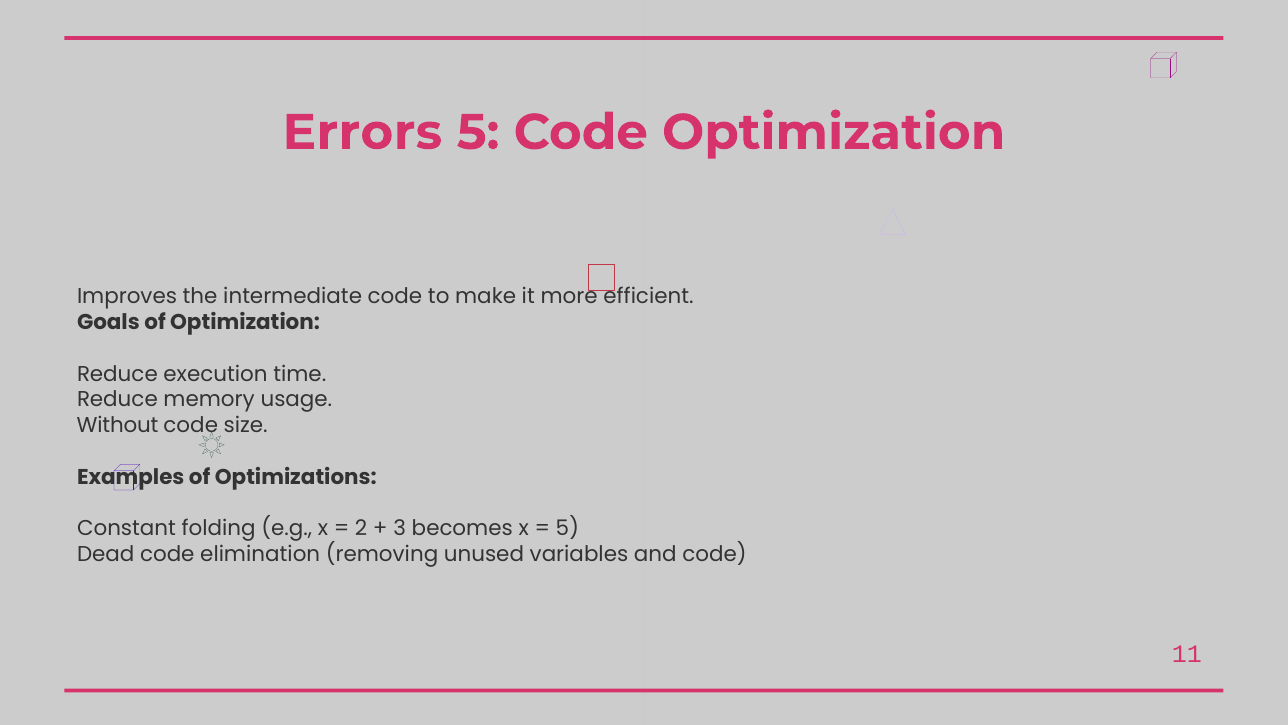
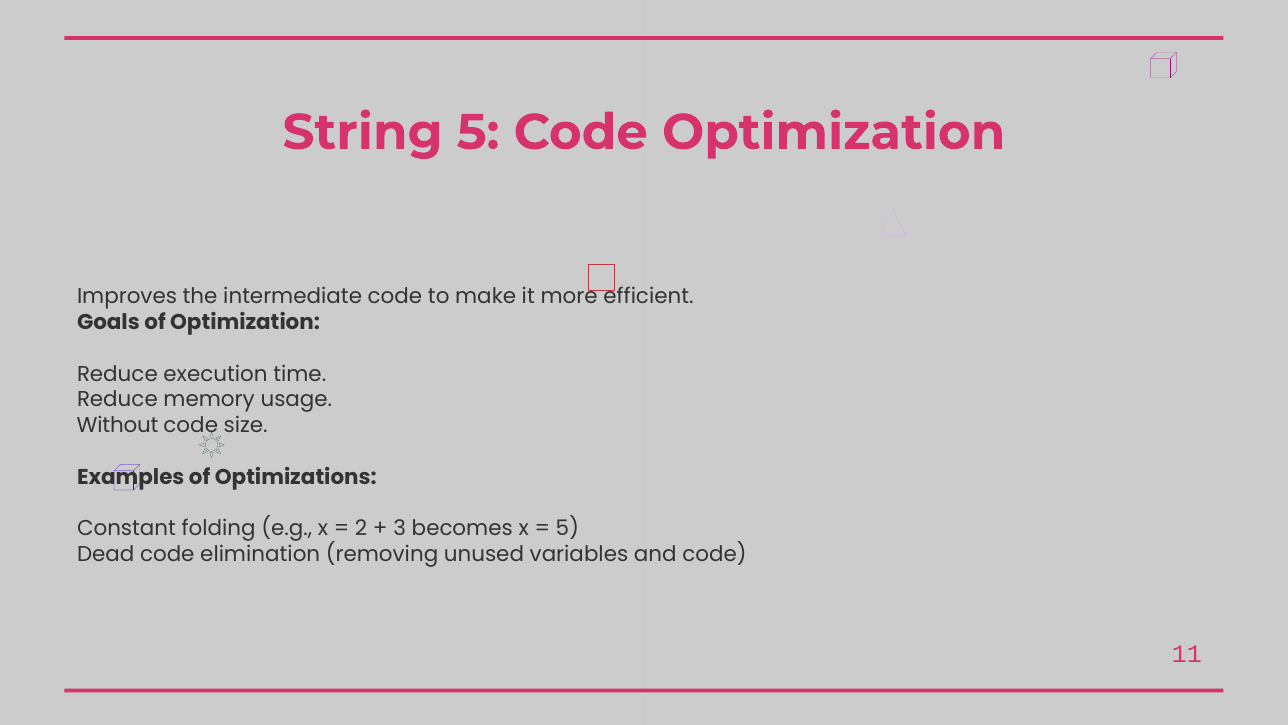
Errors: Errors -> String
